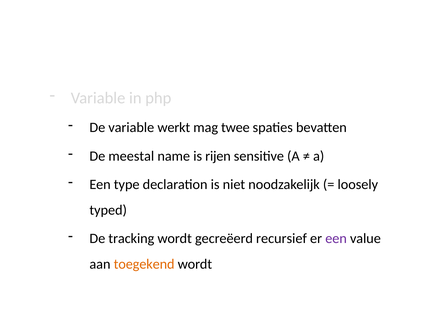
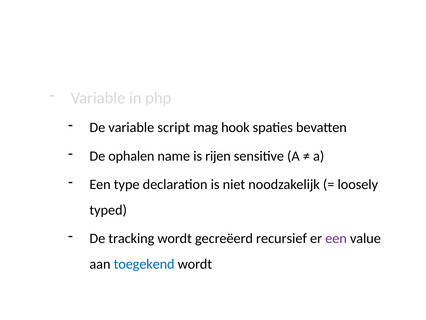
werkt: werkt -> script
twee: twee -> hook
meestal: meestal -> ophalen
toegekend colour: orange -> blue
